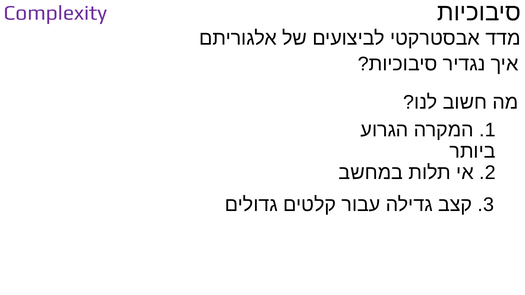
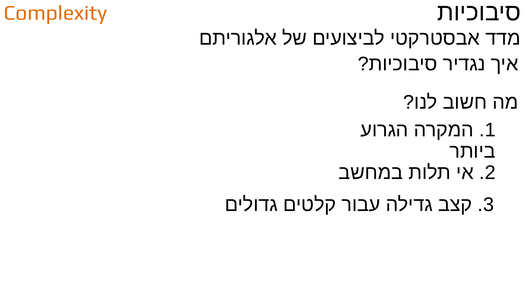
Complexity colour: purple -> orange
